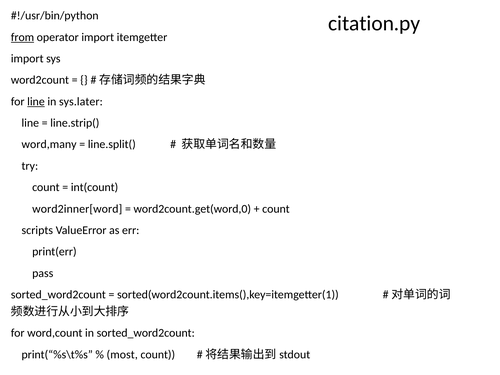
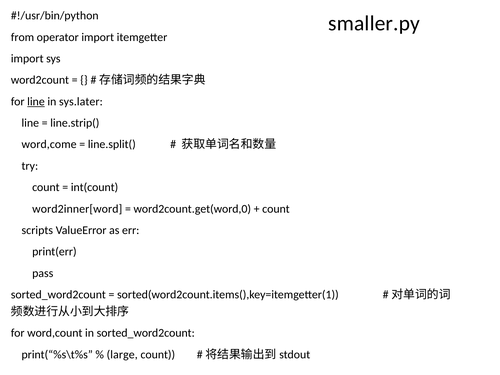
citation.py: citation.py -> smaller.py
from underline: present -> none
word,many: word,many -> word,come
most: most -> large
